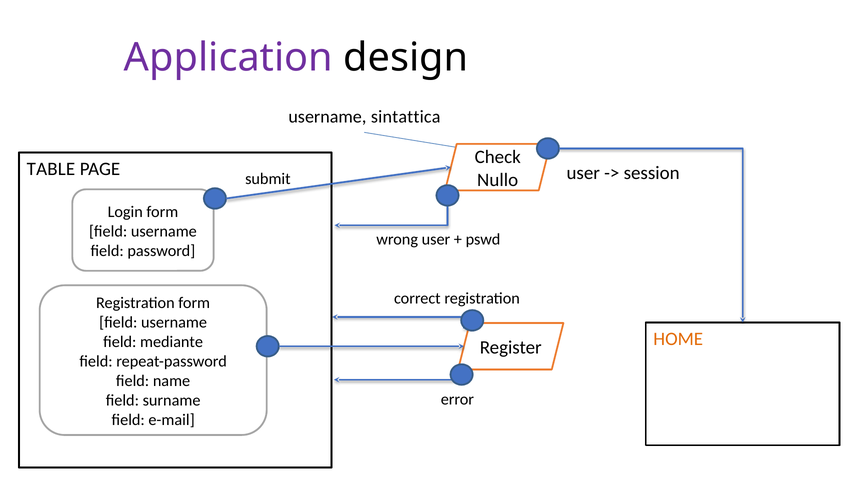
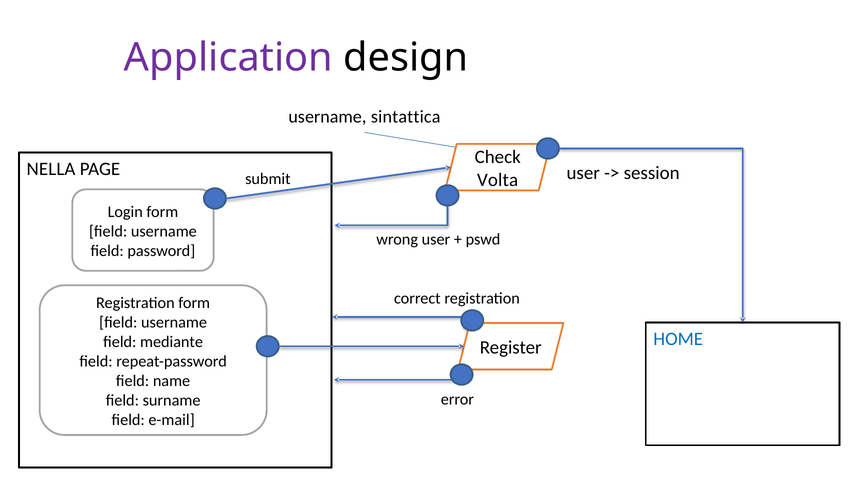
TABLE: TABLE -> NELLA
Nullo: Nullo -> Volta
HOME colour: orange -> blue
